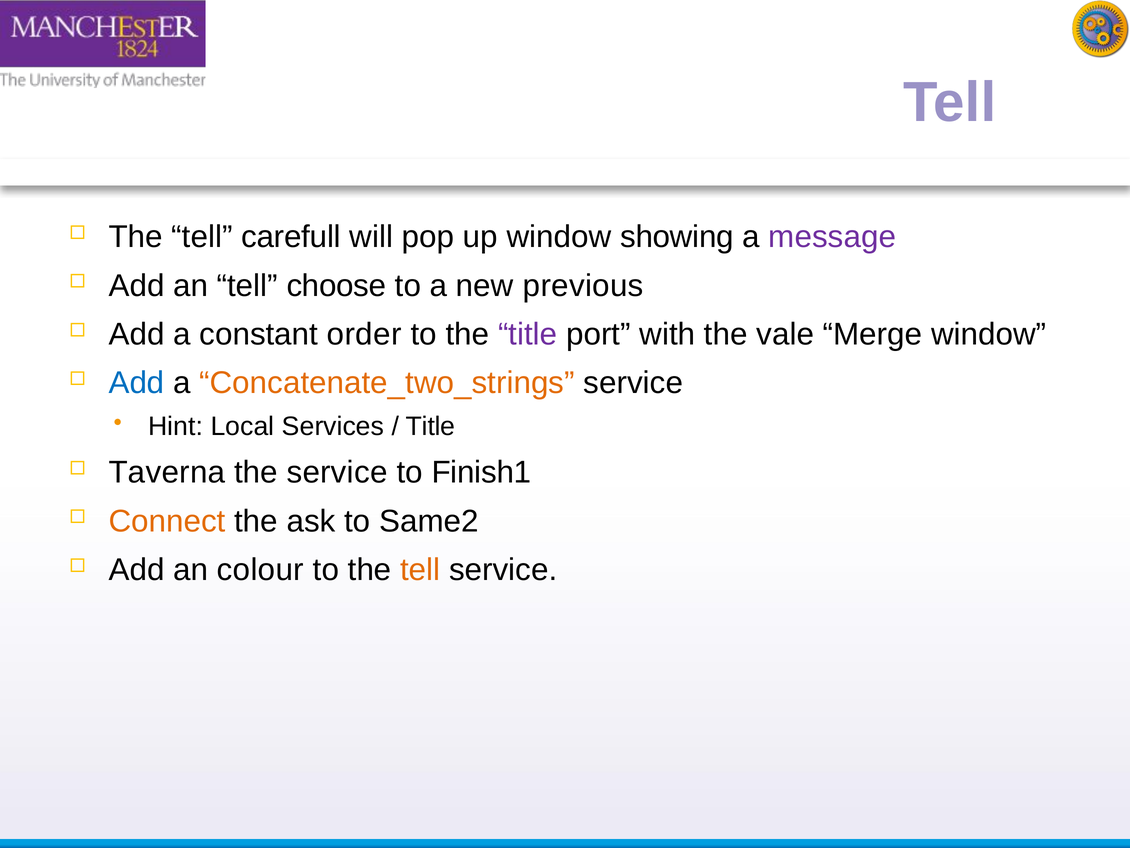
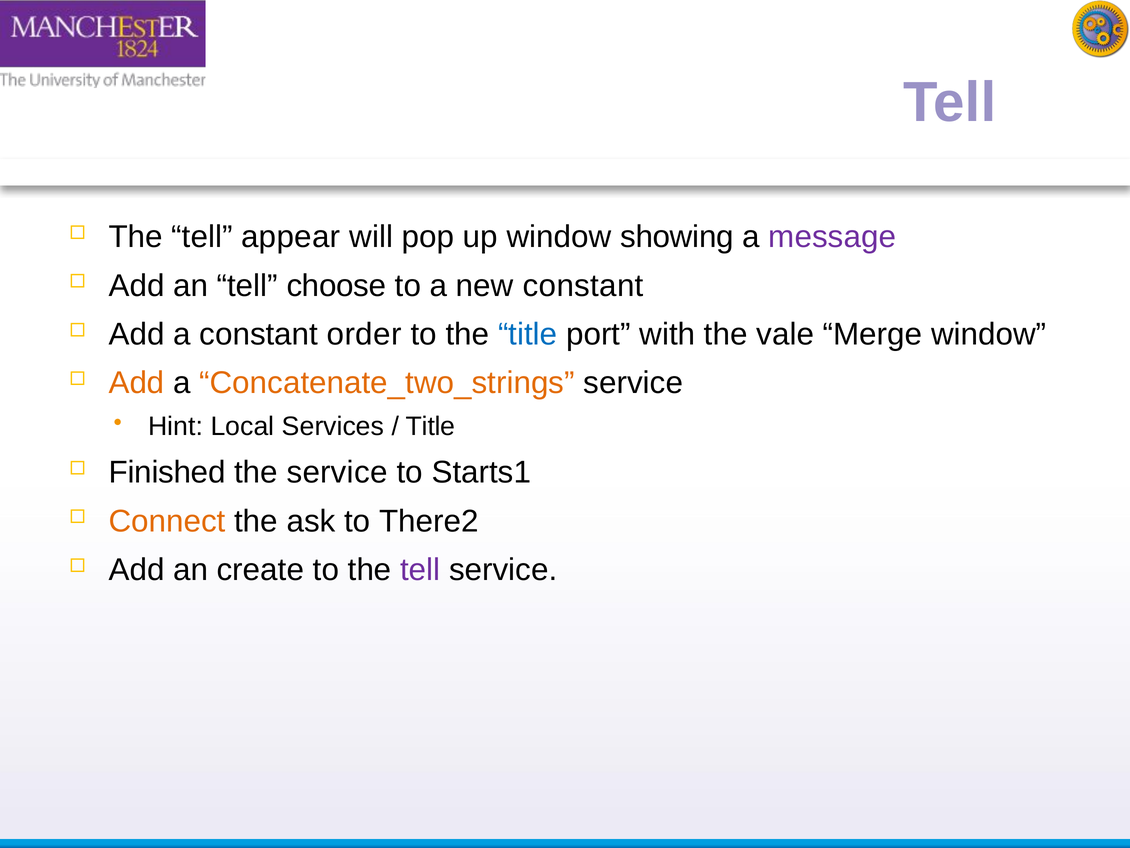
carefull: carefull -> appear
new previous: previous -> constant
title at (528, 334) colour: purple -> blue
Add at (137, 383) colour: blue -> orange
Taverna: Taverna -> Finished
Finish1: Finish1 -> Starts1
Same2: Same2 -> There2
colour: colour -> create
tell at (420, 569) colour: orange -> purple
